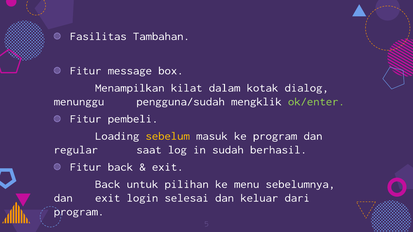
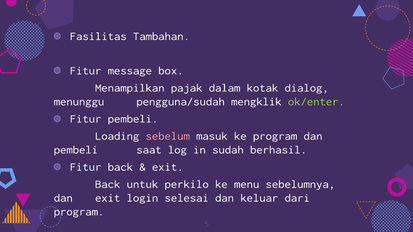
kilat: kilat -> pajak
sebelum colour: yellow -> pink
regular at (76, 150): regular -> pembeli
pilihan: pilihan -> perkilo
